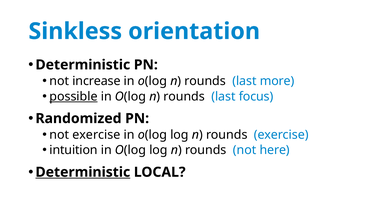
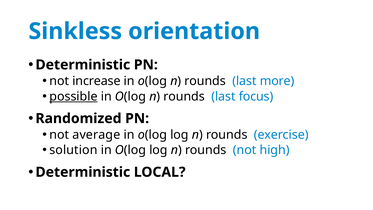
not exercise: exercise -> average
intuition: intuition -> solution
here: here -> high
Deterministic at (83, 172) underline: present -> none
